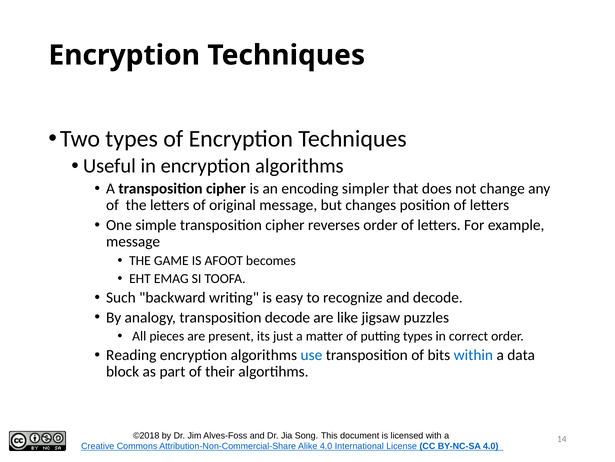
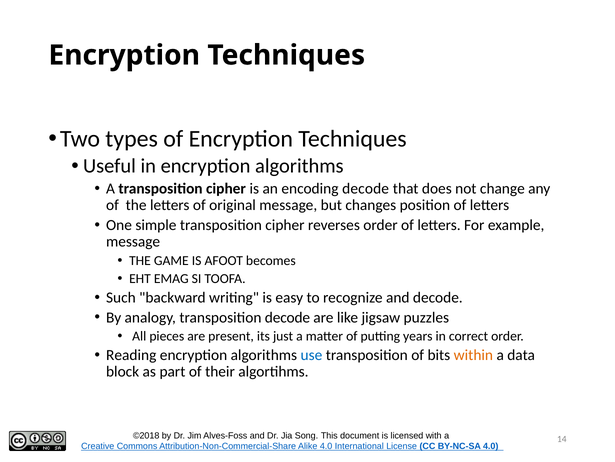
encoding simpler: simpler -> decode
putting types: types -> years
within colour: blue -> orange
